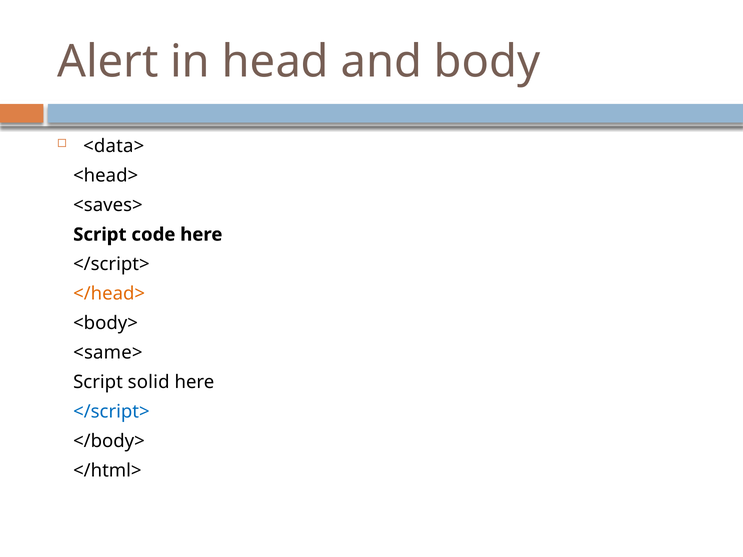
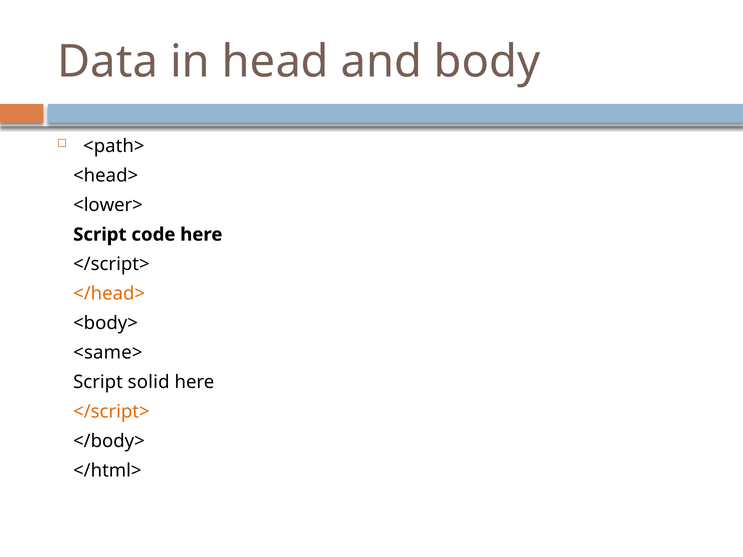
Alert: Alert -> Data
<data>: <data> -> <path>
<saves>: <saves> -> <lower>
</script> at (111, 412) colour: blue -> orange
